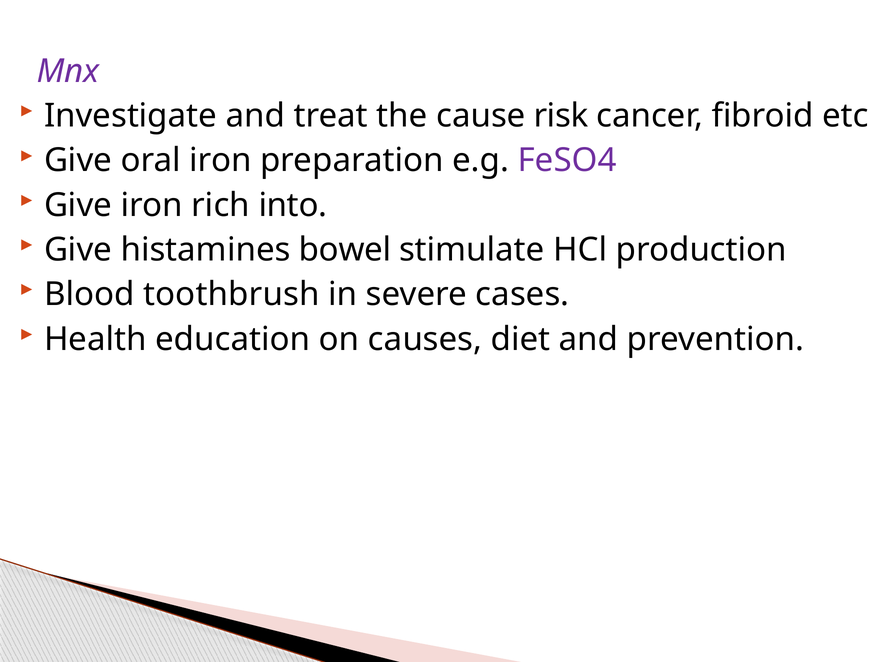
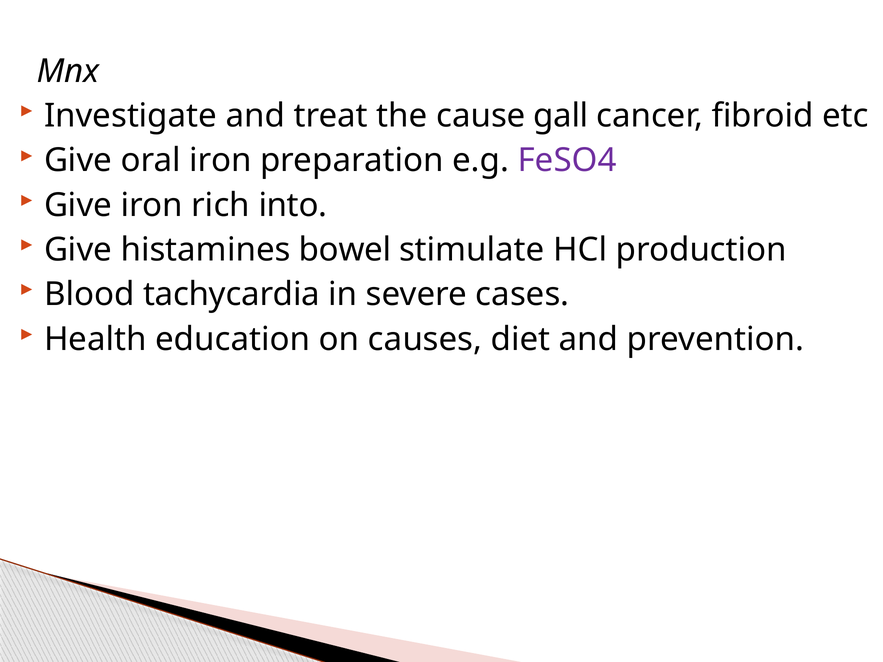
Mnx colour: purple -> black
risk: risk -> gall
toothbrush: toothbrush -> tachycardia
